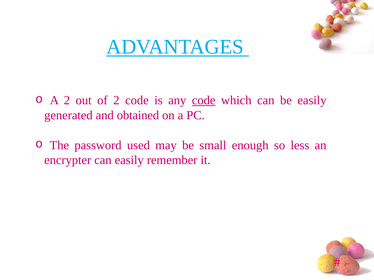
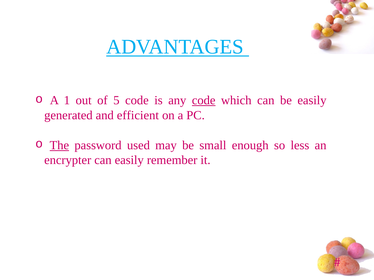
A 2: 2 -> 1
of 2: 2 -> 5
obtained: obtained -> efficient
The underline: none -> present
